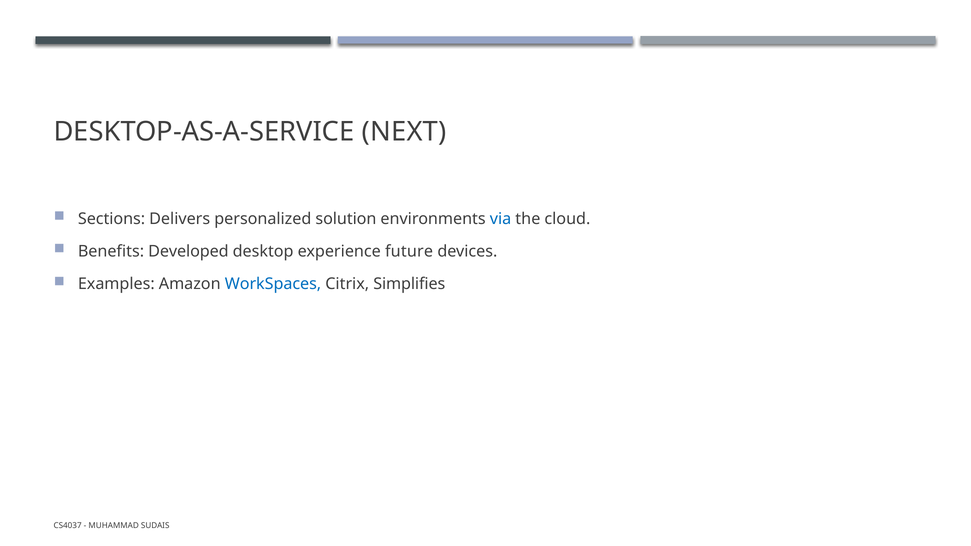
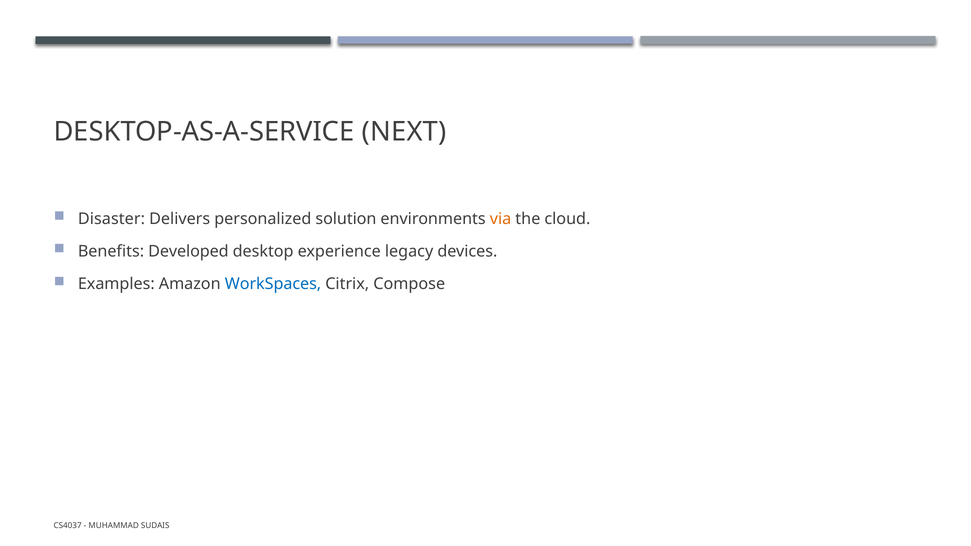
Sections: Sections -> Disaster
via colour: blue -> orange
future: future -> legacy
Simplifies: Simplifies -> Compose
